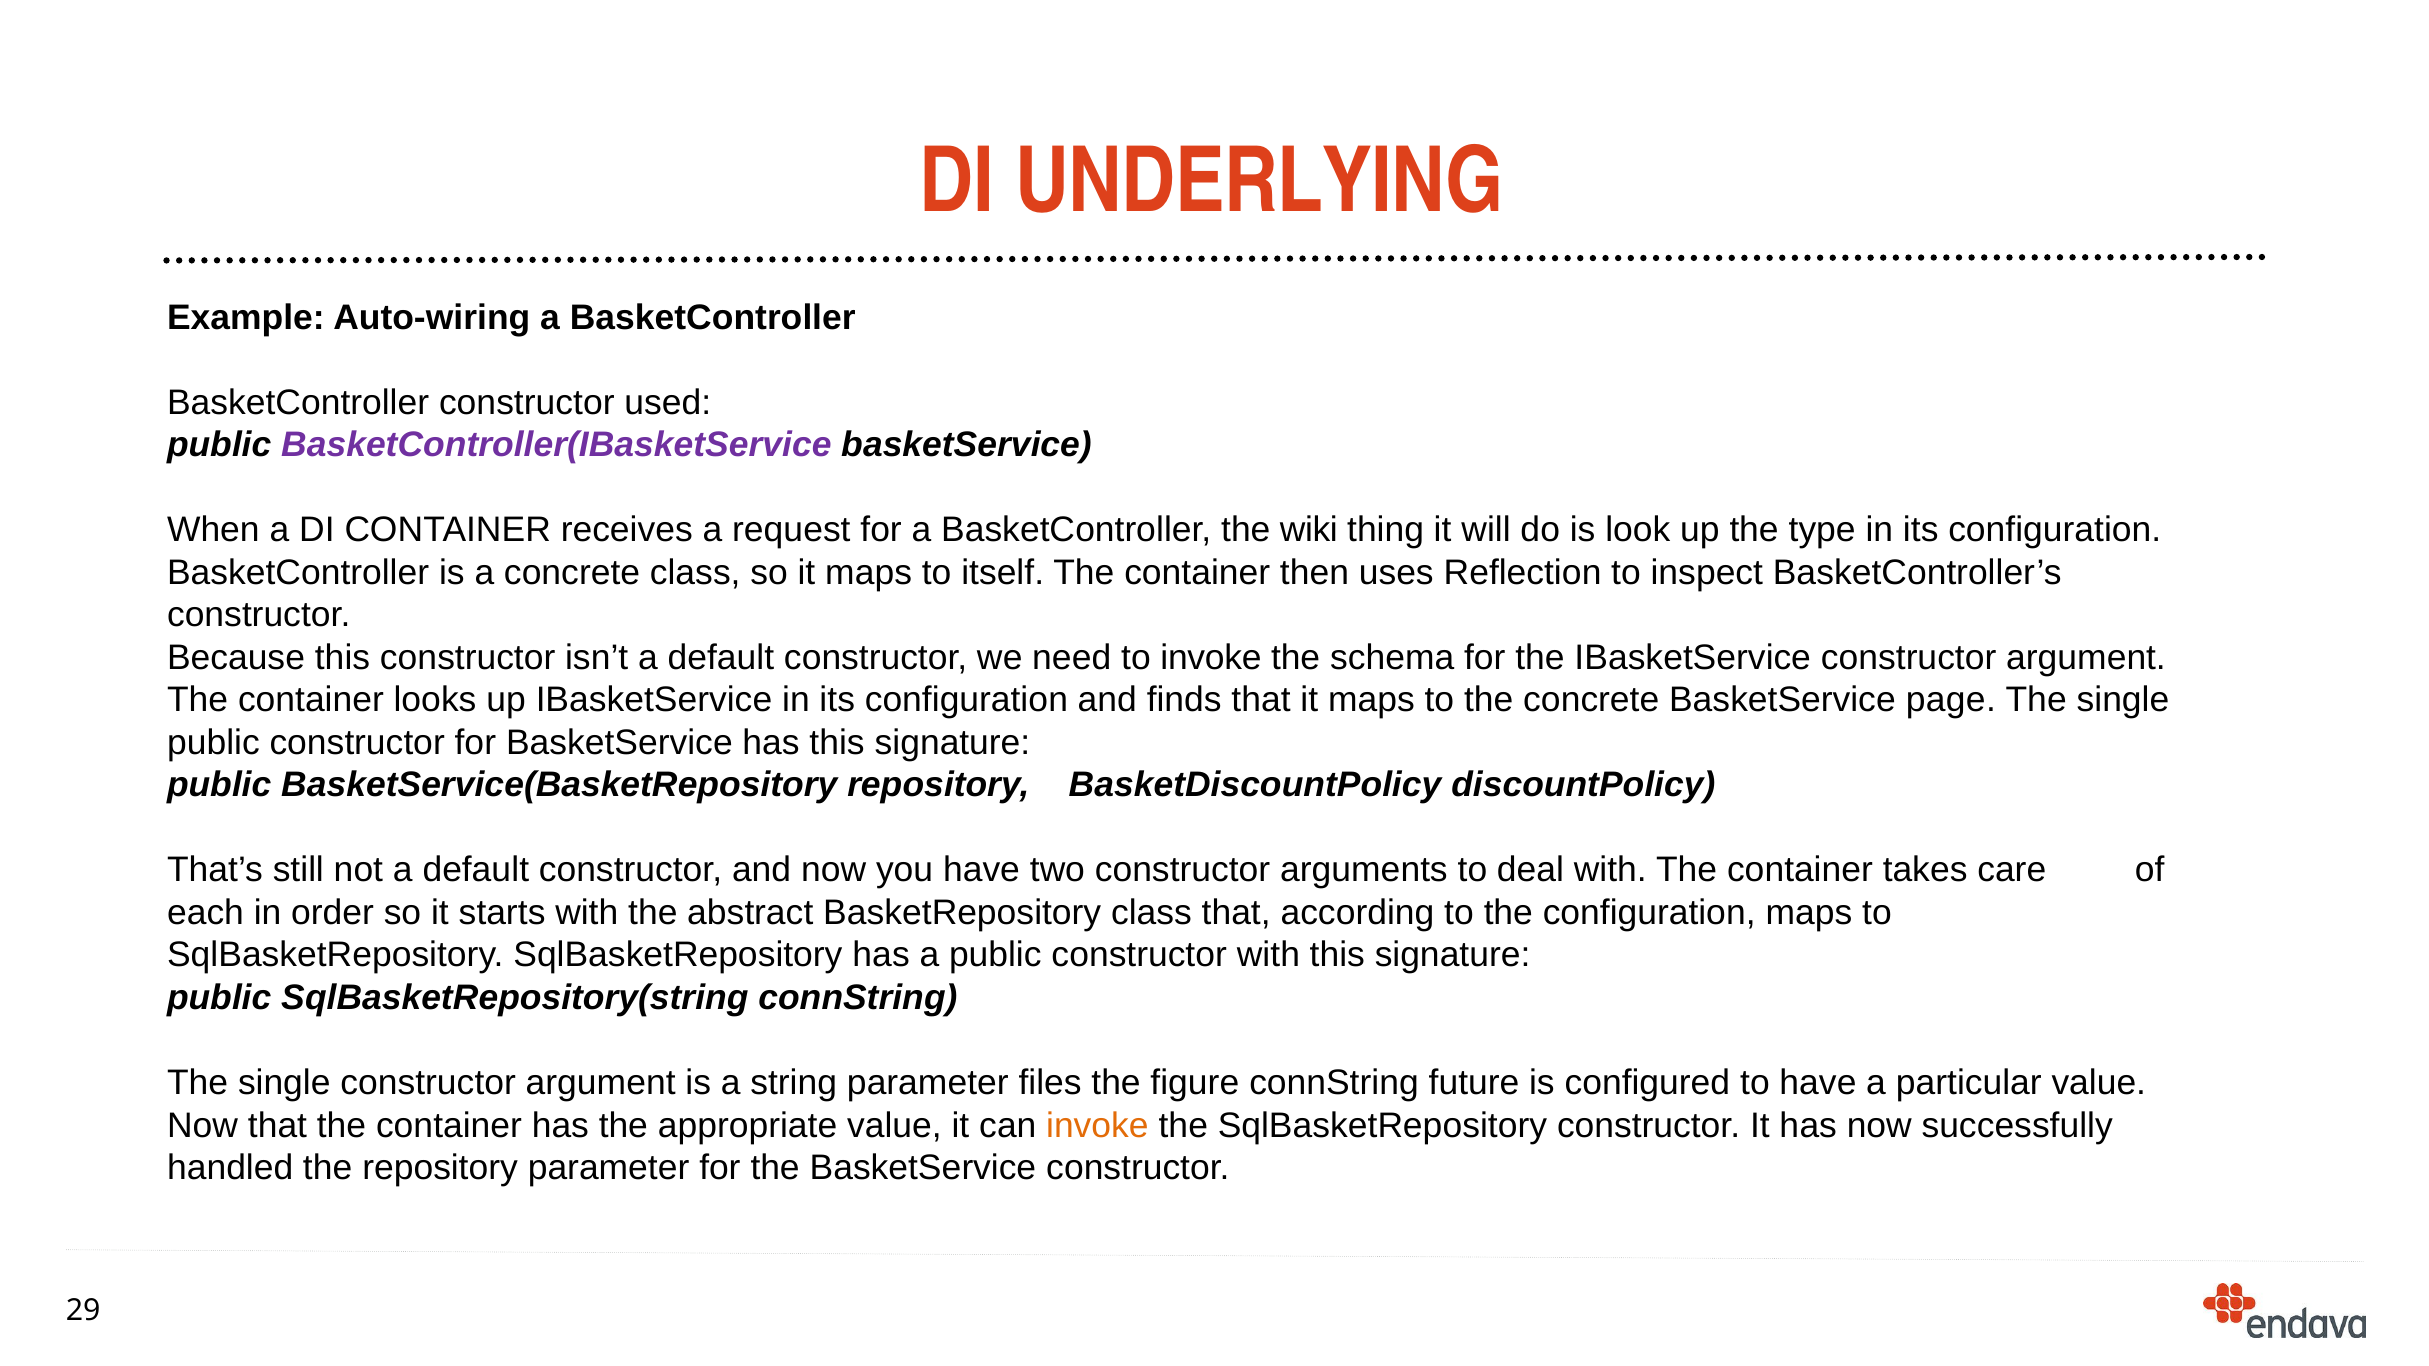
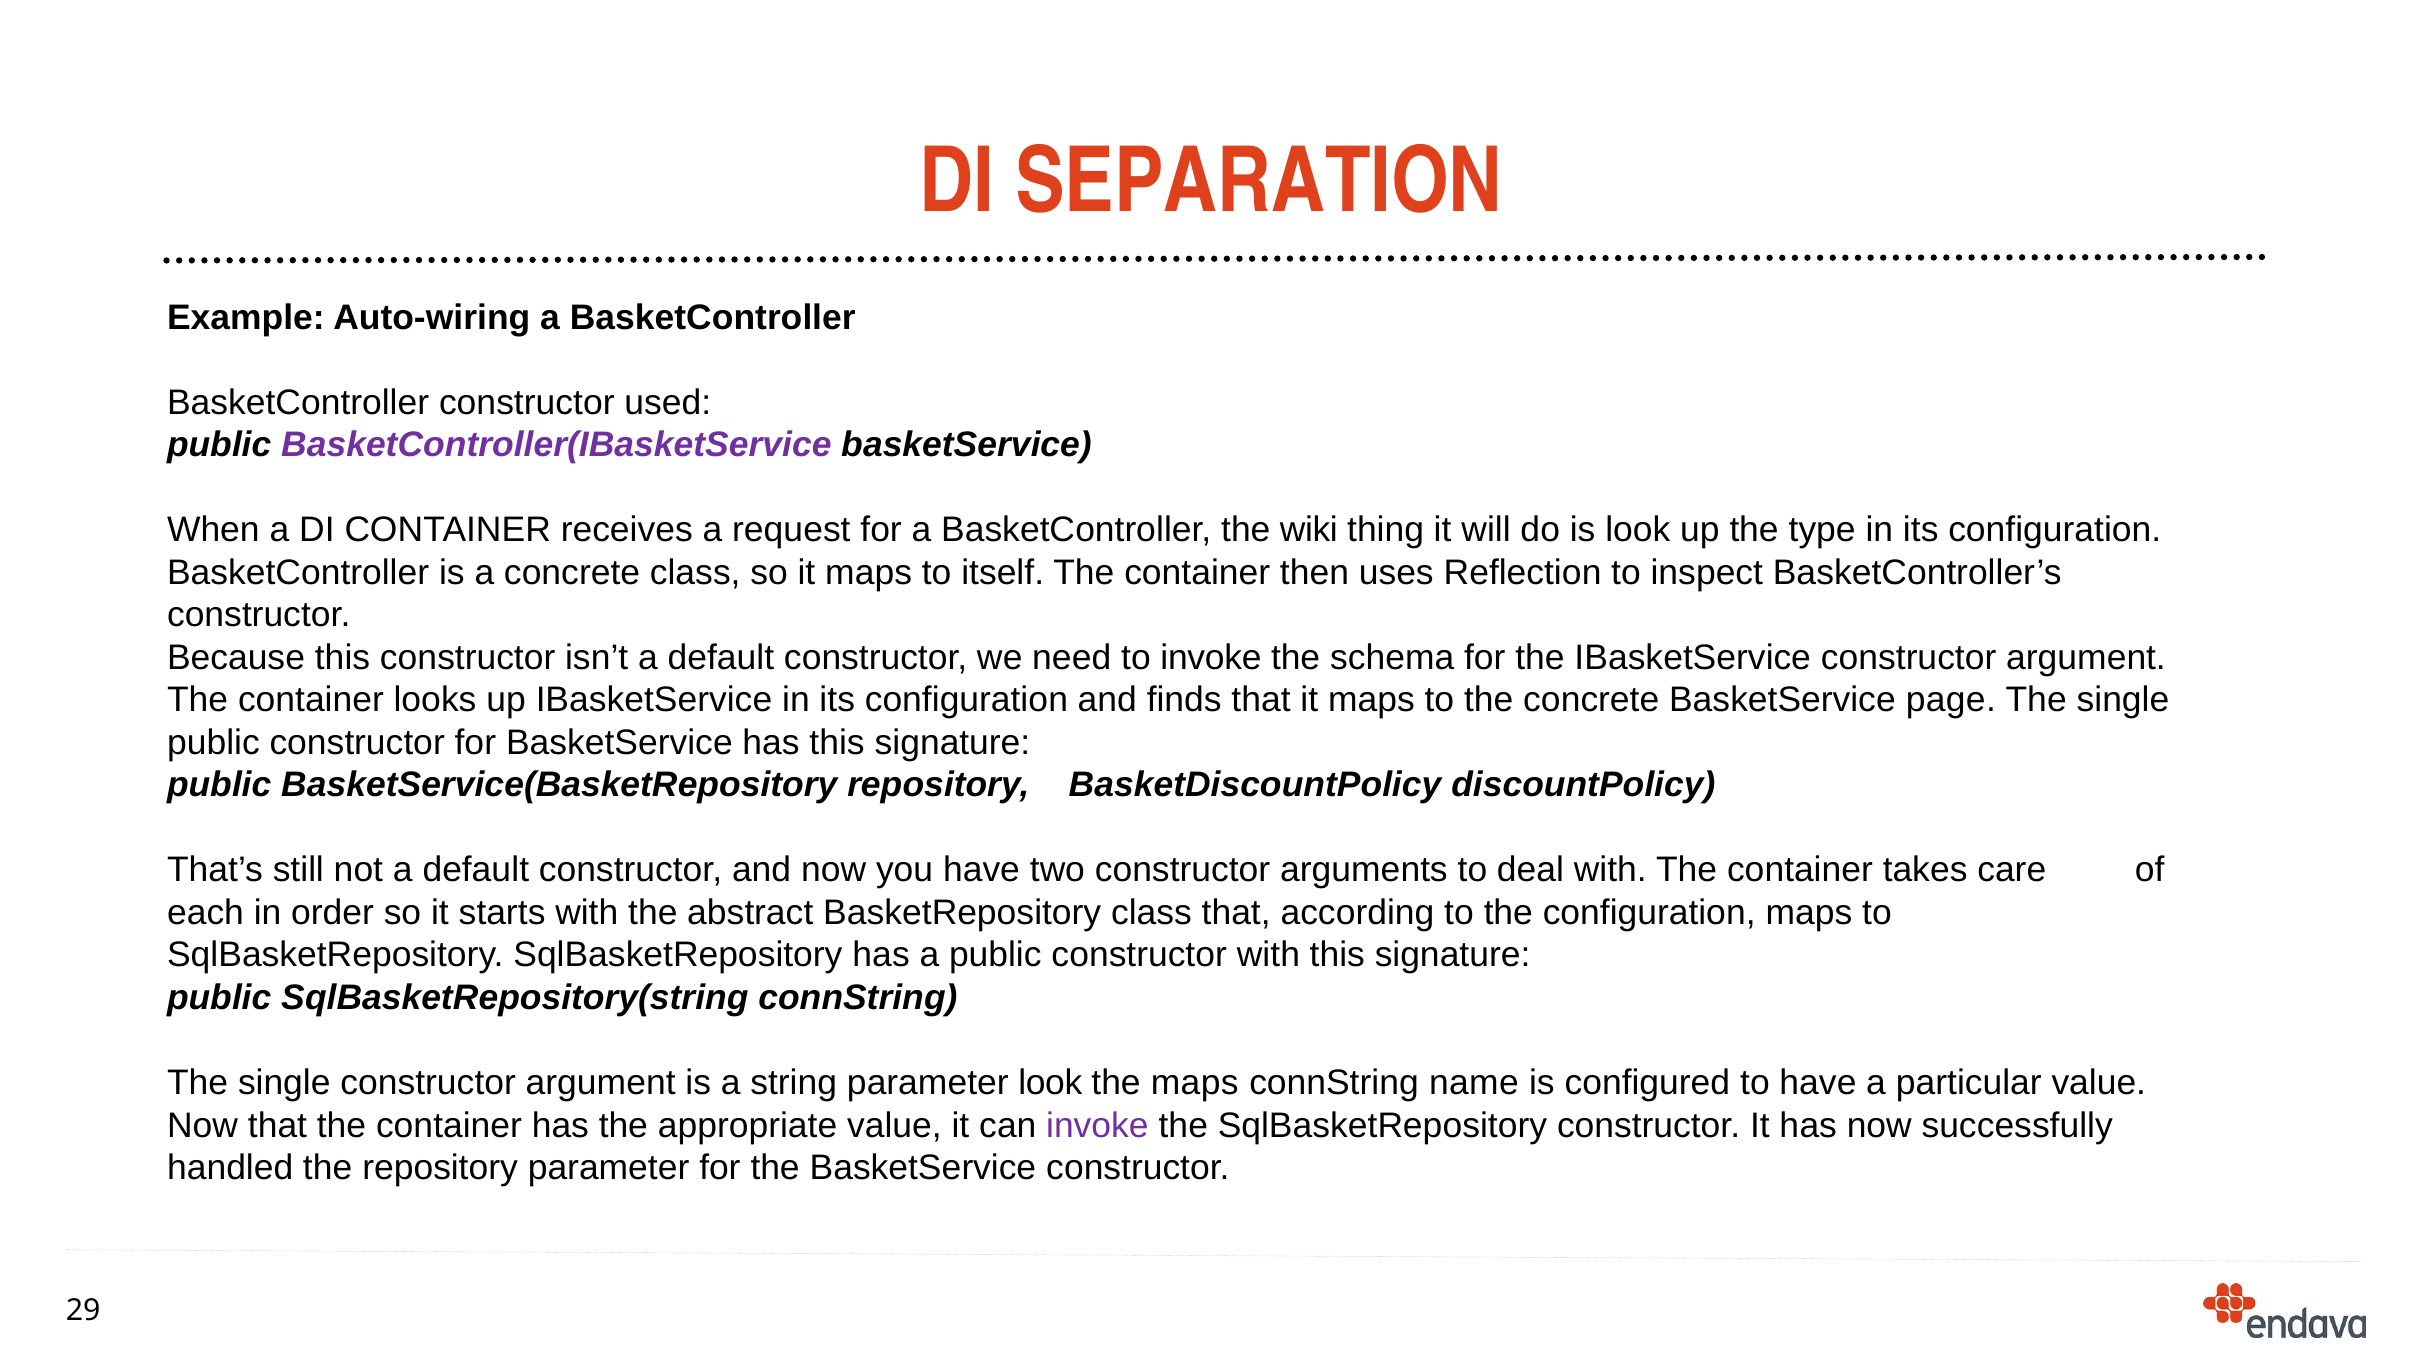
UNDERLYING: UNDERLYING -> SEPARATION
parameter files: files -> look
the figure: figure -> maps
future: future -> name
invoke at (1097, 1126) colour: orange -> purple
